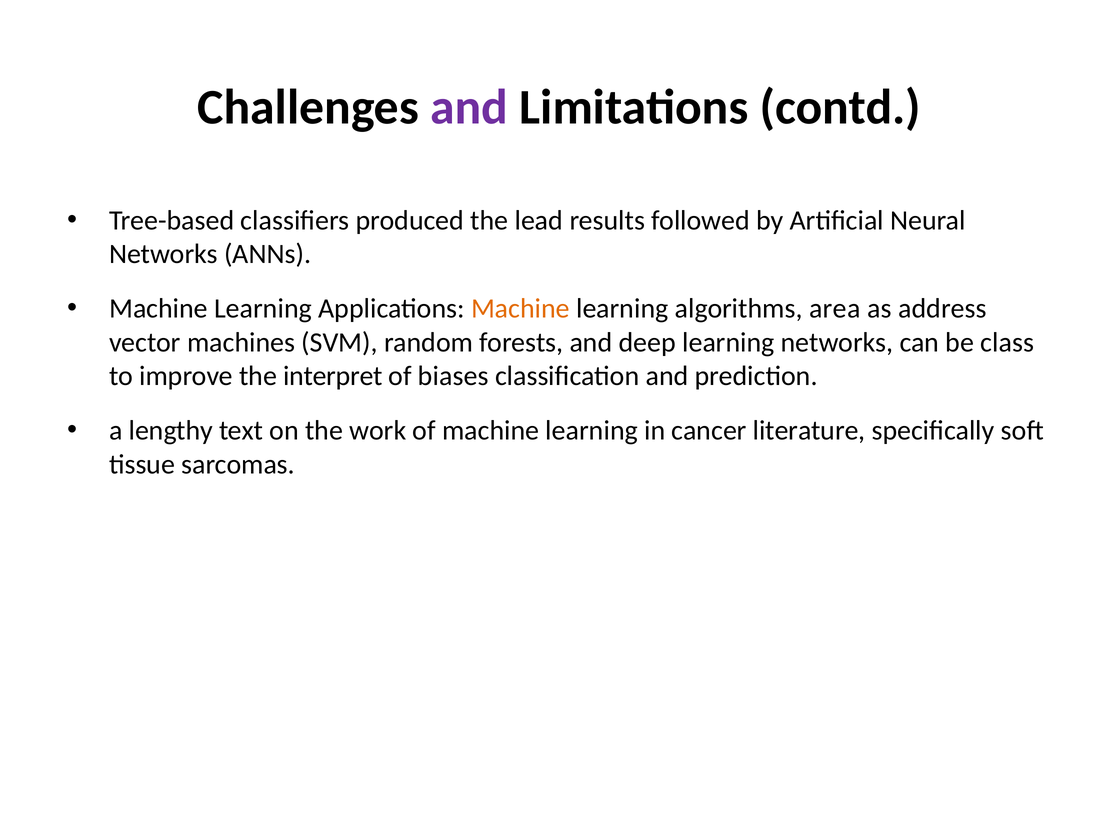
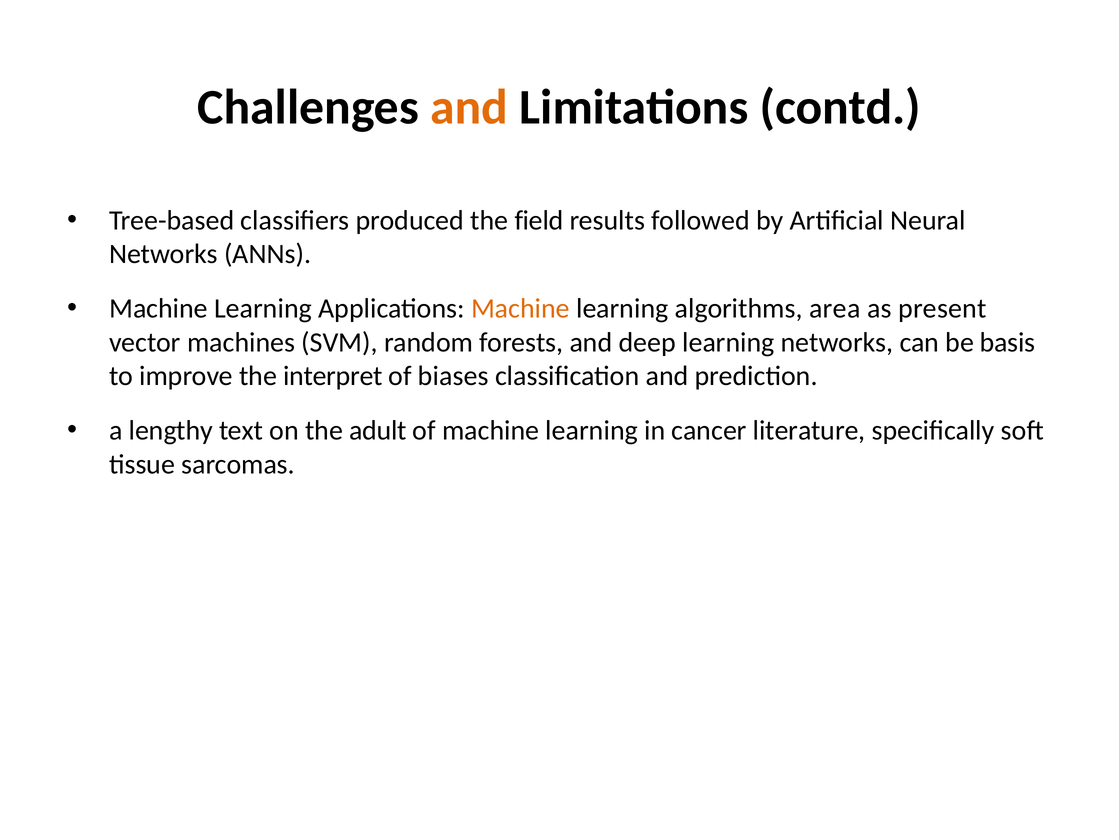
and at (469, 107) colour: purple -> orange
lead: lead -> field
address: address -> present
class: class -> basis
work: work -> adult
